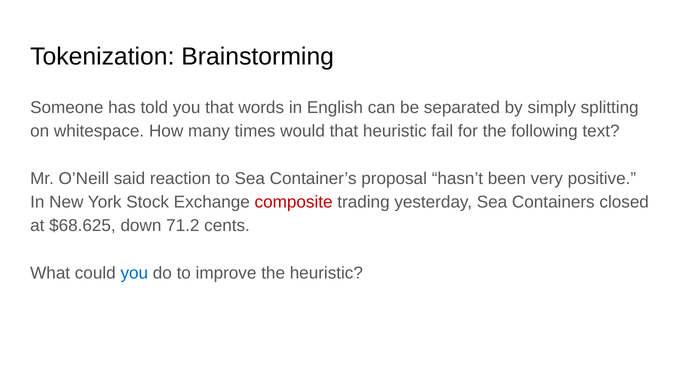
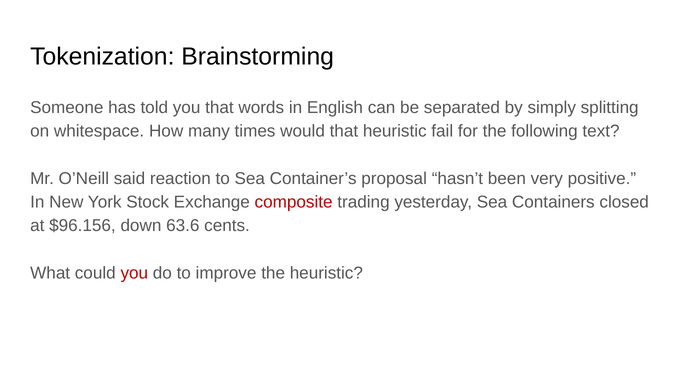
$68.625: $68.625 -> $96.156
71.2: 71.2 -> 63.6
you at (134, 273) colour: blue -> red
